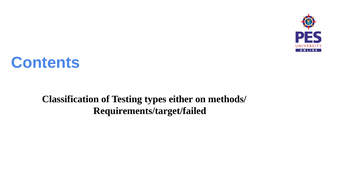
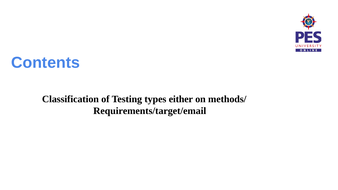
Requirements/target/failed: Requirements/target/failed -> Requirements/target/email
